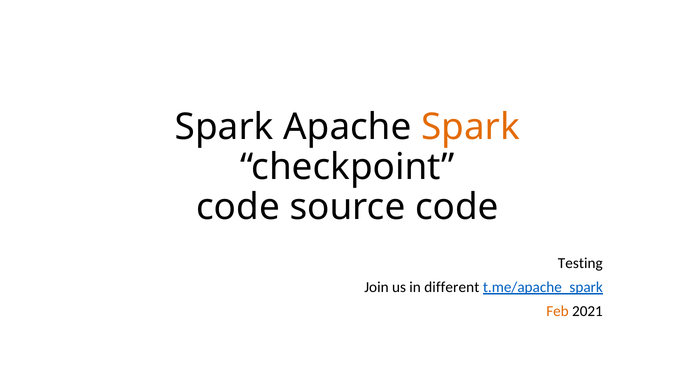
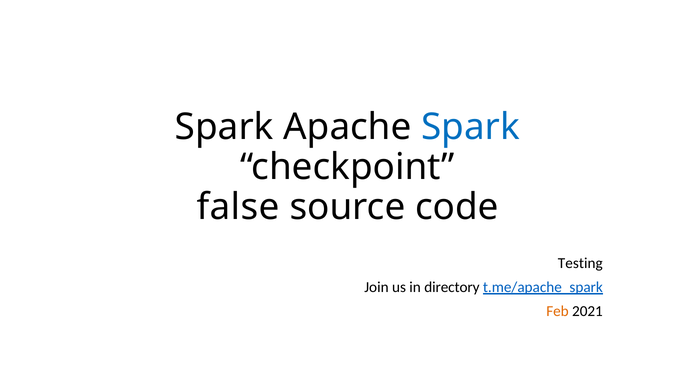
Spark at (470, 127) colour: orange -> blue
code at (238, 207): code -> false
different: different -> directory
